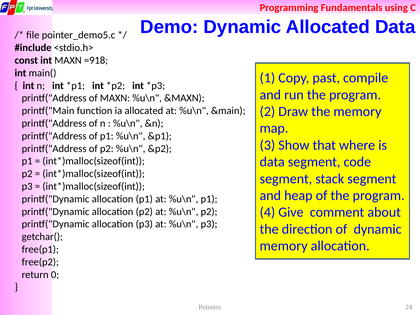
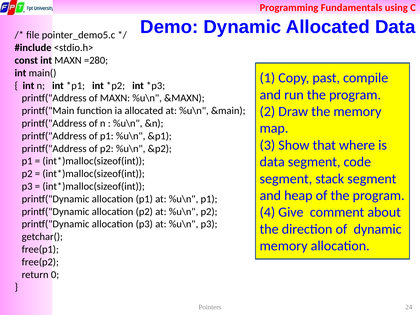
=918: =918 -> =280
